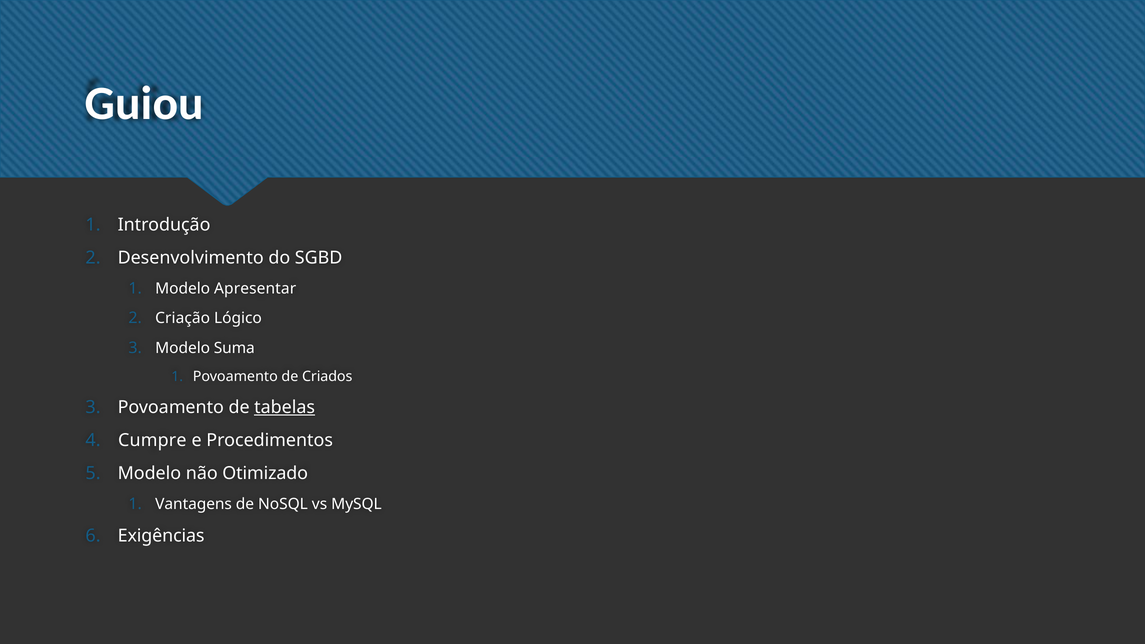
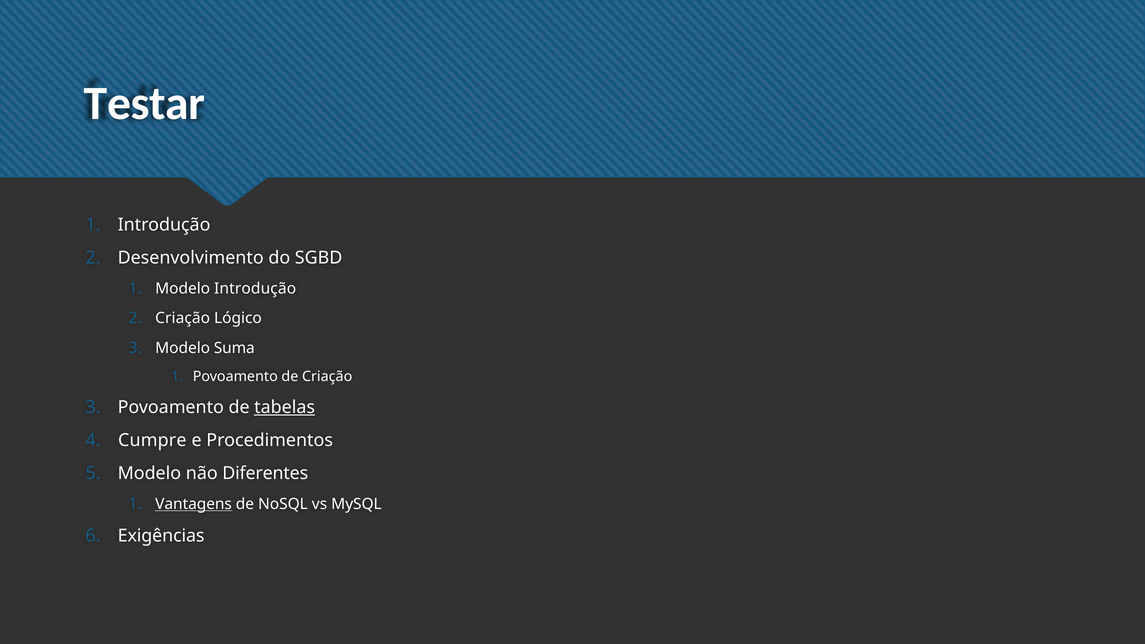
Guiou: Guiou -> Testar
Modelo Apresentar: Apresentar -> Introdução
de Criados: Criados -> Criação
Otimizado: Otimizado -> Diferentes
Vantagens underline: none -> present
